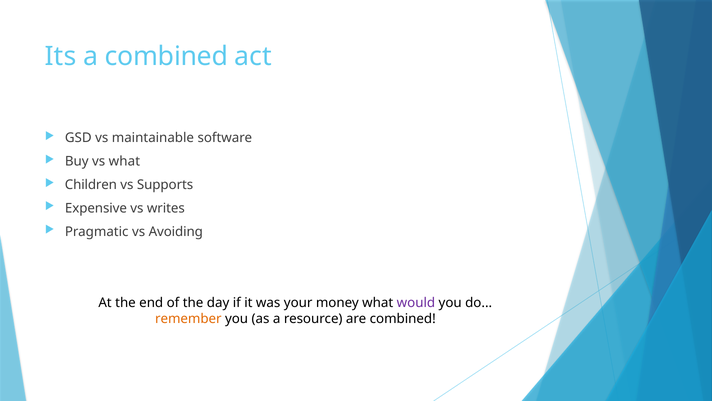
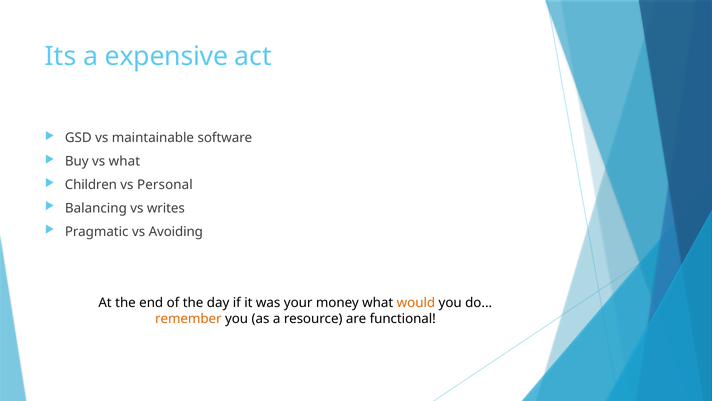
a combined: combined -> expensive
Supports: Supports -> Personal
Expensive: Expensive -> Balancing
would colour: purple -> orange
are combined: combined -> functional
